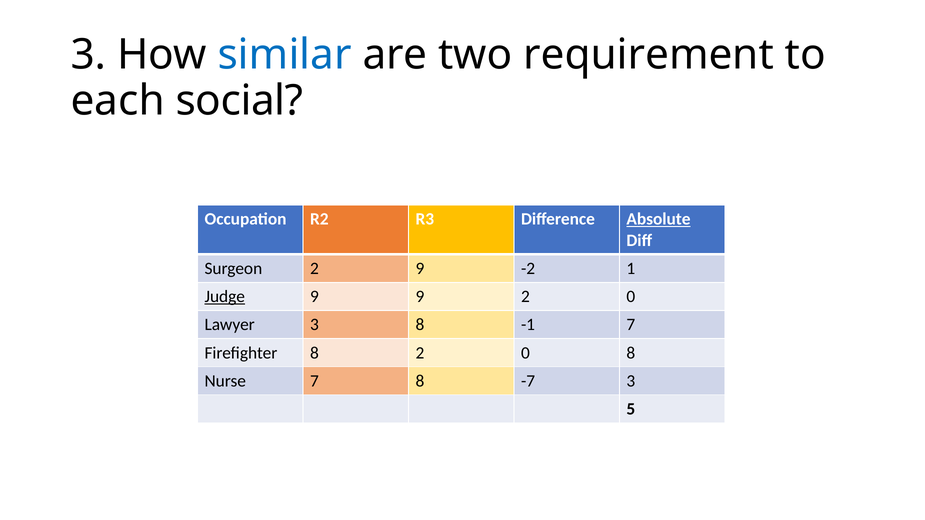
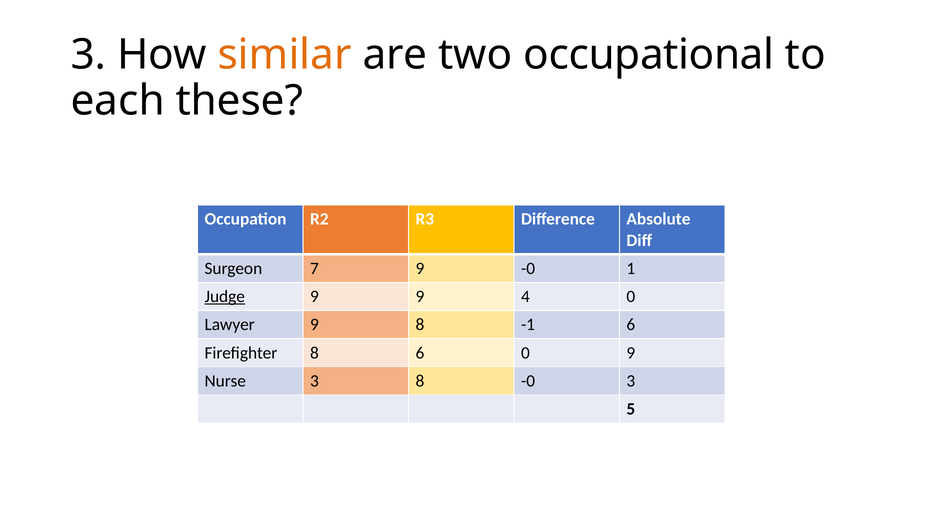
similar colour: blue -> orange
requirement: requirement -> occupational
social: social -> these
Absolute underline: present -> none
Surgeon 2: 2 -> 7
9 -2: -2 -> -0
9 2: 2 -> 4
Lawyer 3: 3 -> 9
-1 7: 7 -> 6
8 2: 2 -> 6
0 8: 8 -> 9
Nurse 7: 7 -> 3
8 -7: -7 -> -0
